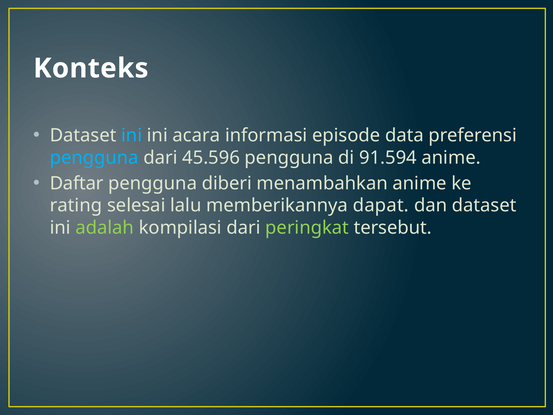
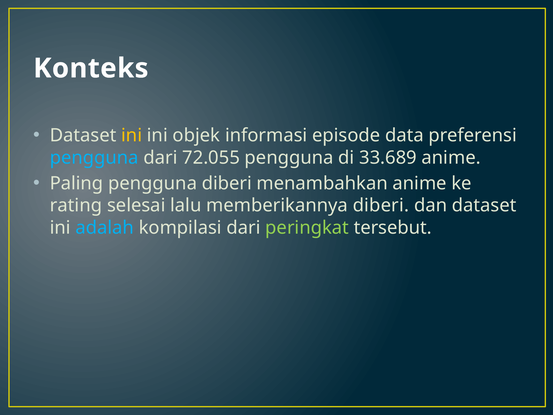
ini at (132, 135) colour: light blue -> yellow
acara: acara -> objek
45.596: 45.596 -> 72.055
91.594: 91.594 -> 33.689
Daftar: Daftar -> Paling
memberikannya dapat: dapat -> diberi
adalah colour: light green -> light blue
